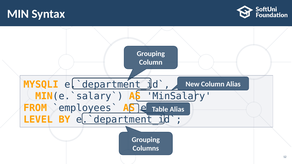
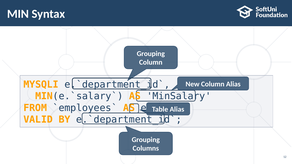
LEVEL: LEVEL -> VALID
